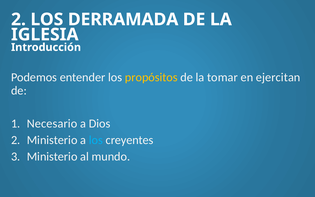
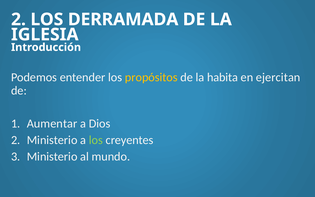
tomar: tomar -> habita
Necesario: Necesario -> Aumentar
los at (96, 140) colour: light blue -> light green
